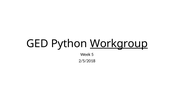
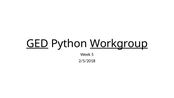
GED underline: none -> present
